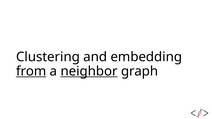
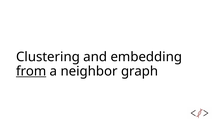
neighbor underline: present -> none
